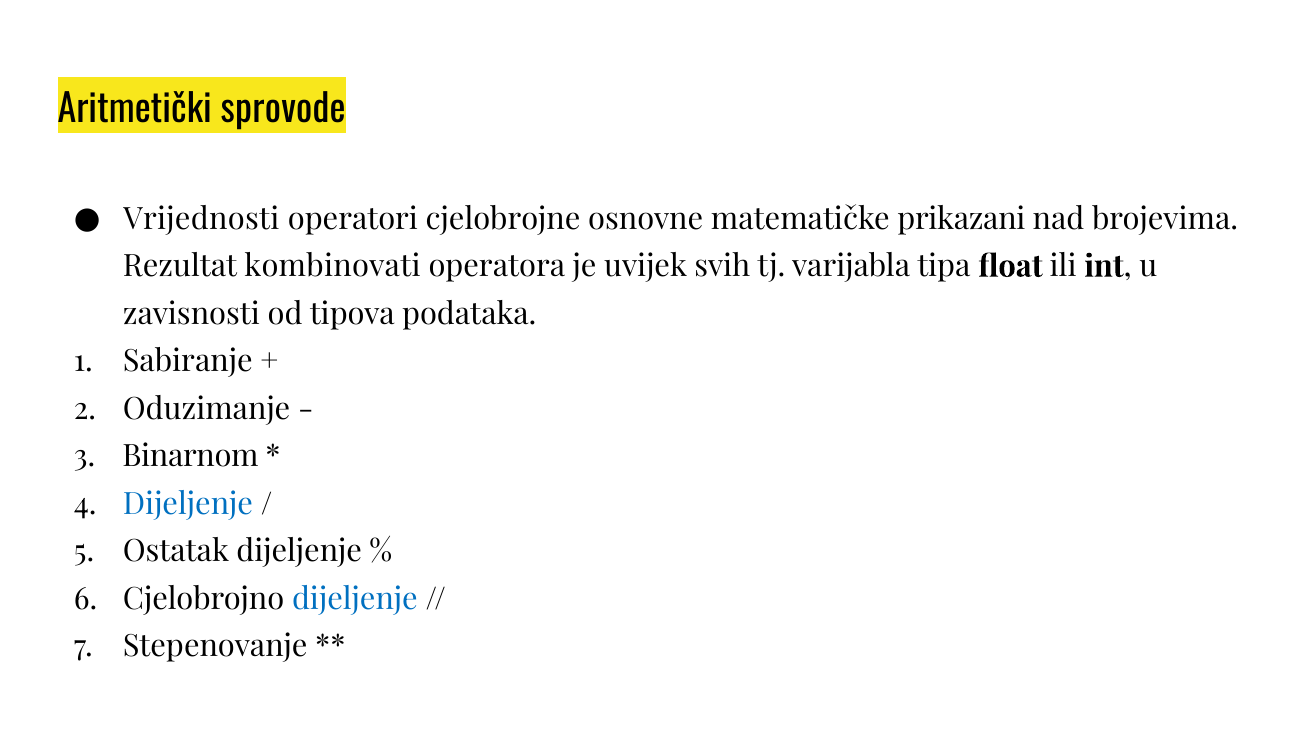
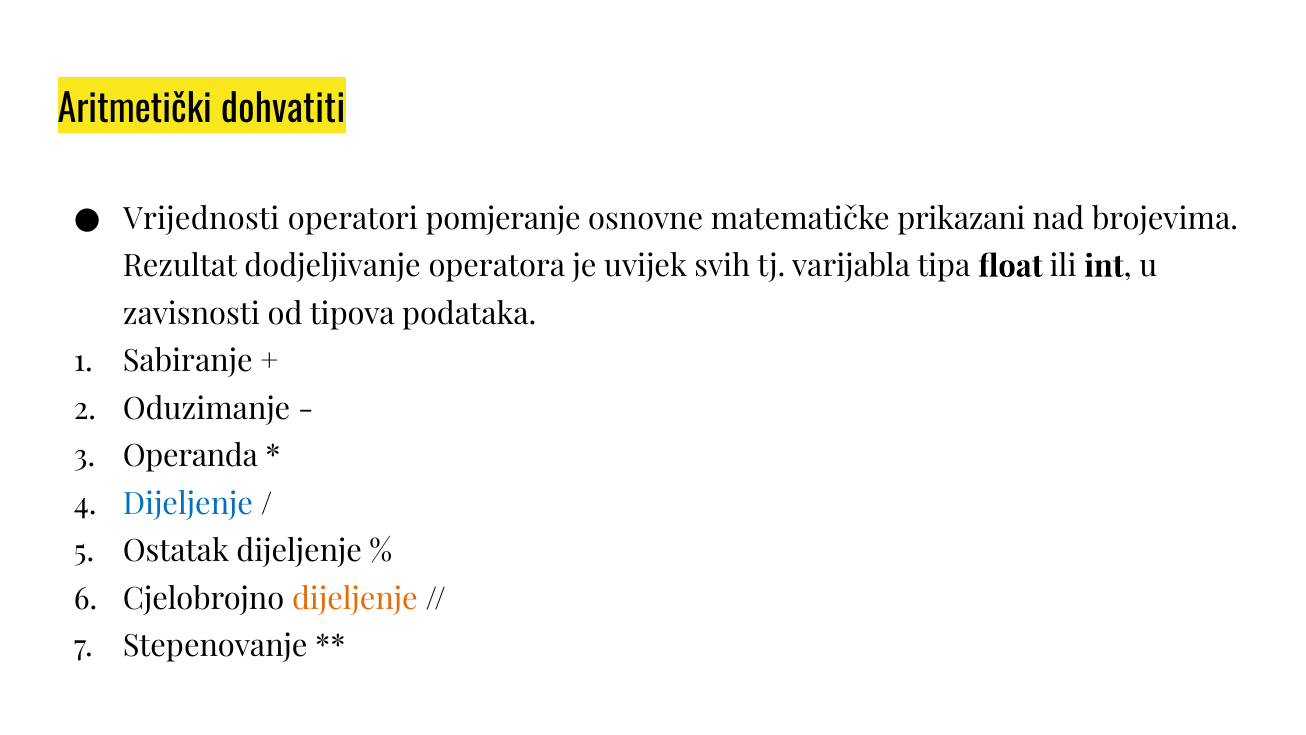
sprovode: sprovode -> dohvatiti
cjelobrojne: cjelobrojne -> pomjeranje
kombinovati: kombinovati -> dodjeljivanje
Binarnom: Binarnom -> Operanda
dijeljenje at (355, 599) colour: blue -> orange
